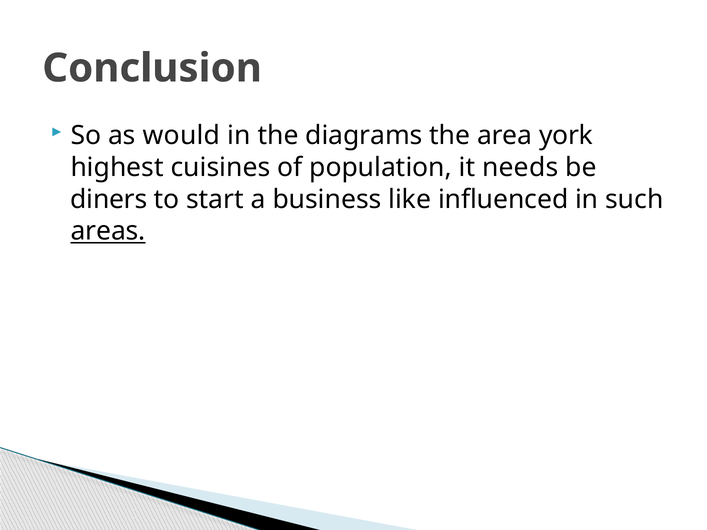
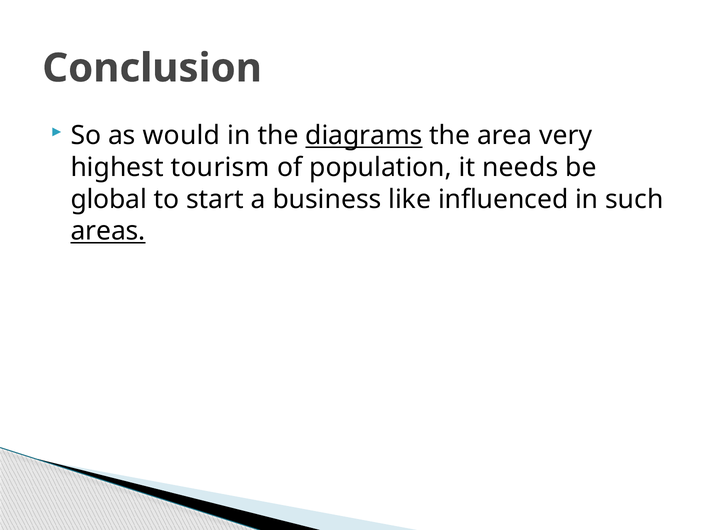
diagrams underline: none -> present
york: york -> very
cuisines: cuisines -> tourism
diners: diners -> global
